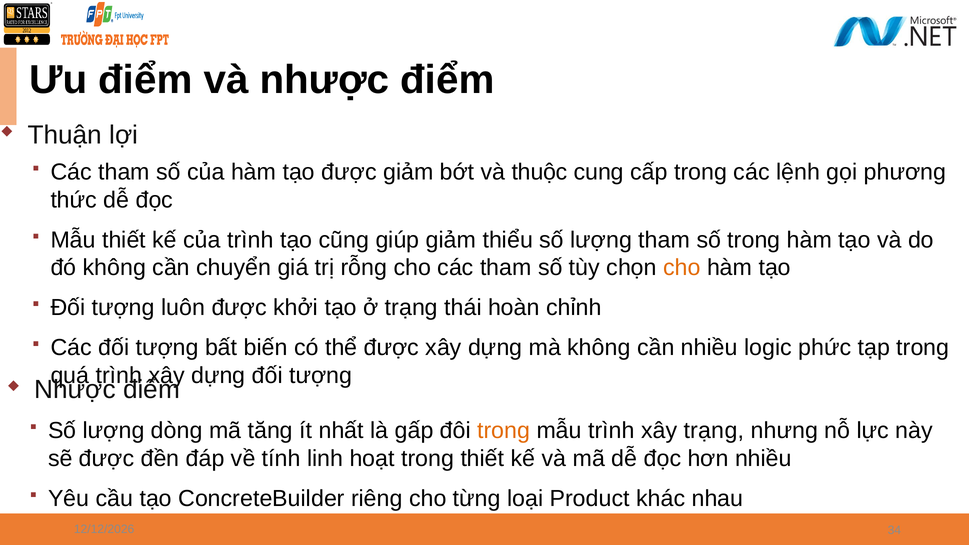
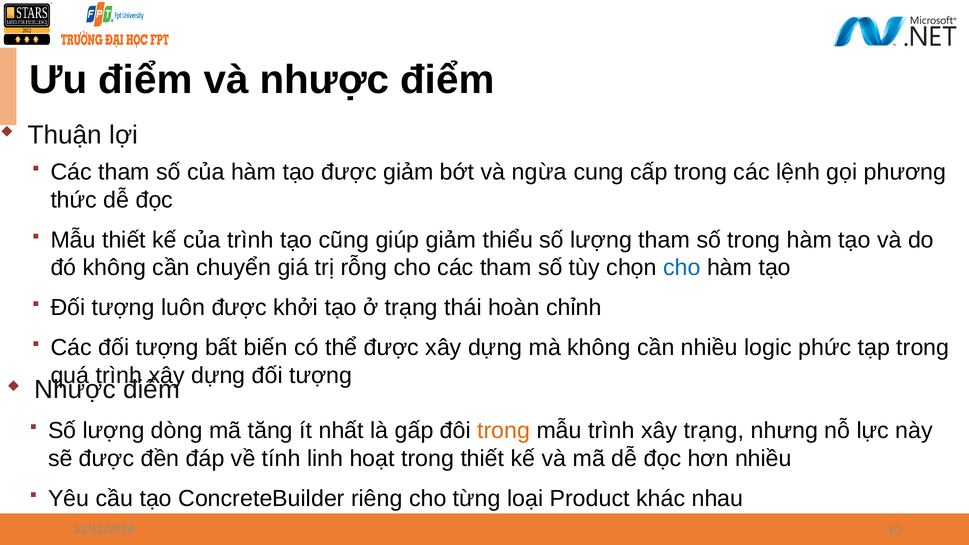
thuộc: thuộc -> ngừa
cho at (682, 268) colour: orange -> blue
34: 34 -> 10
